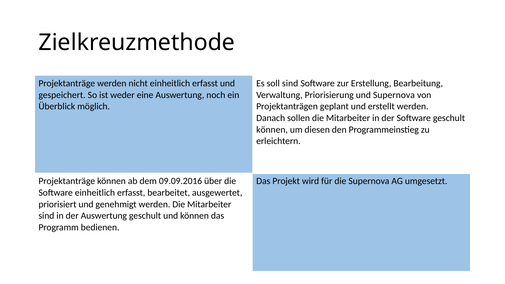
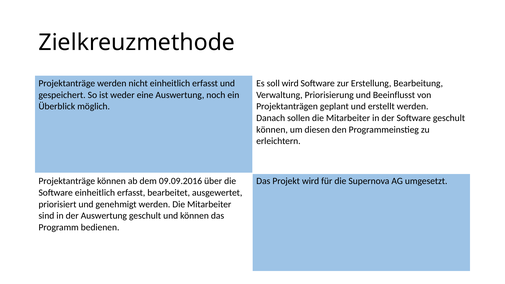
soll sind: sind -> wird
und Supernova: Supernova -> Beeinflusst
